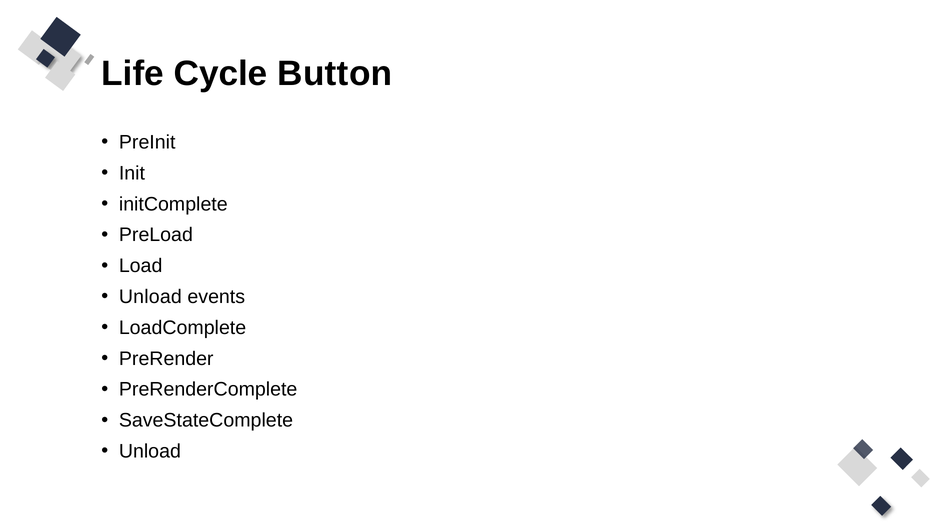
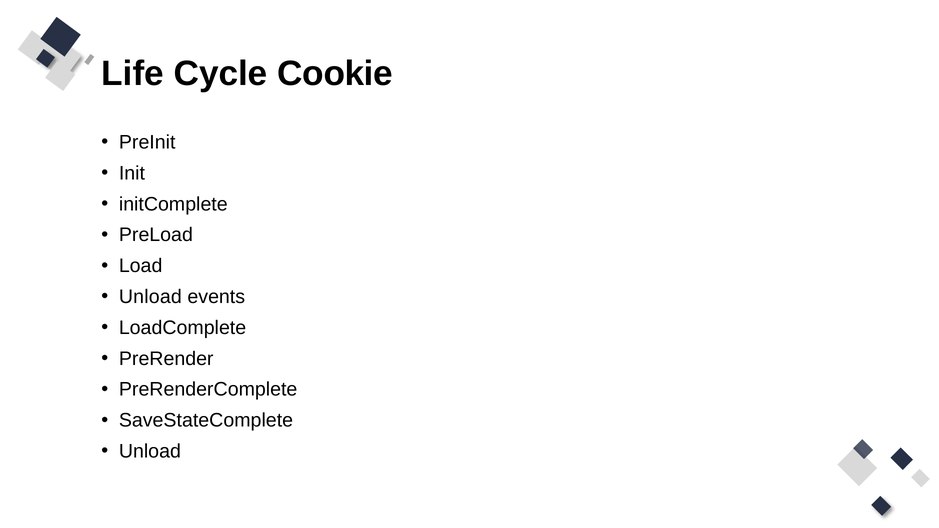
Button: Button -> Cookie
